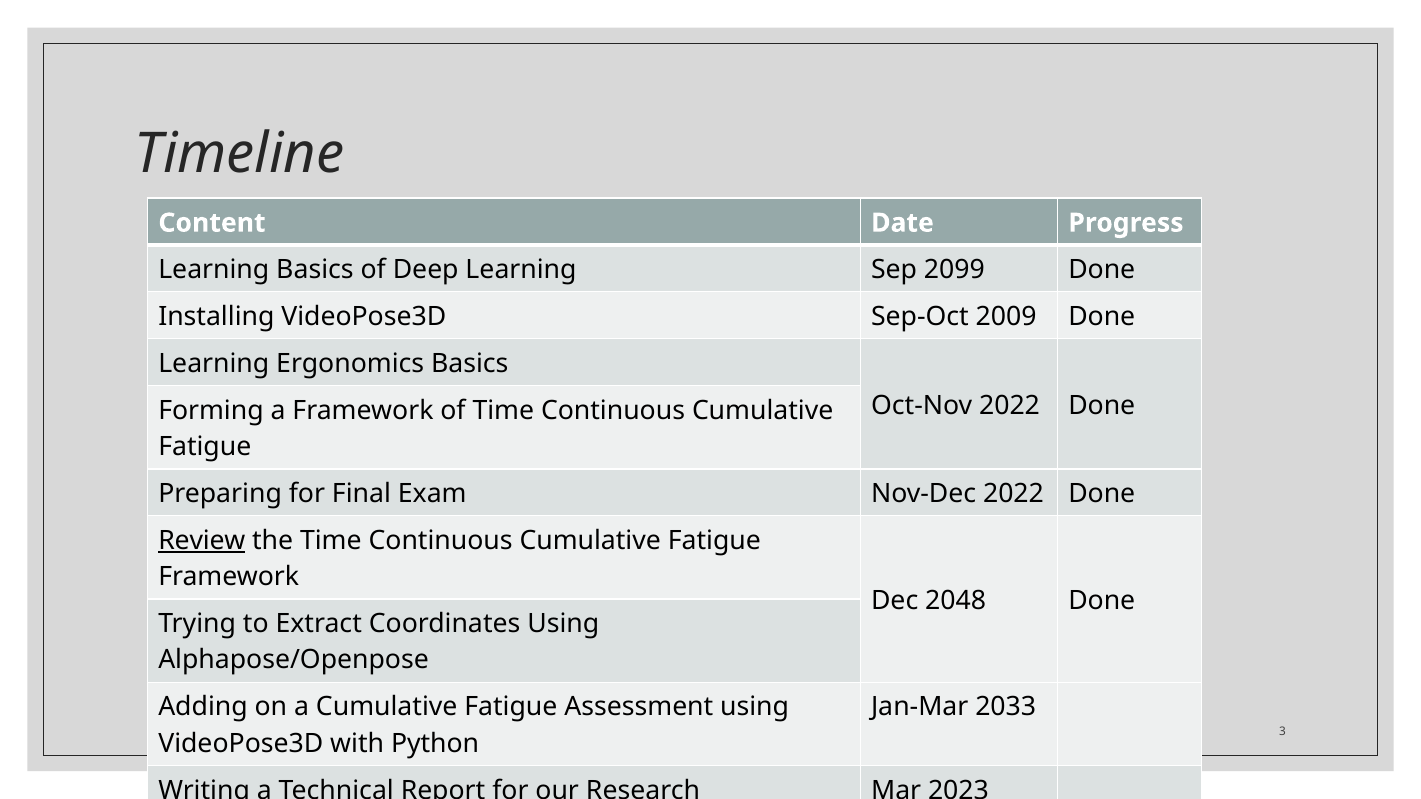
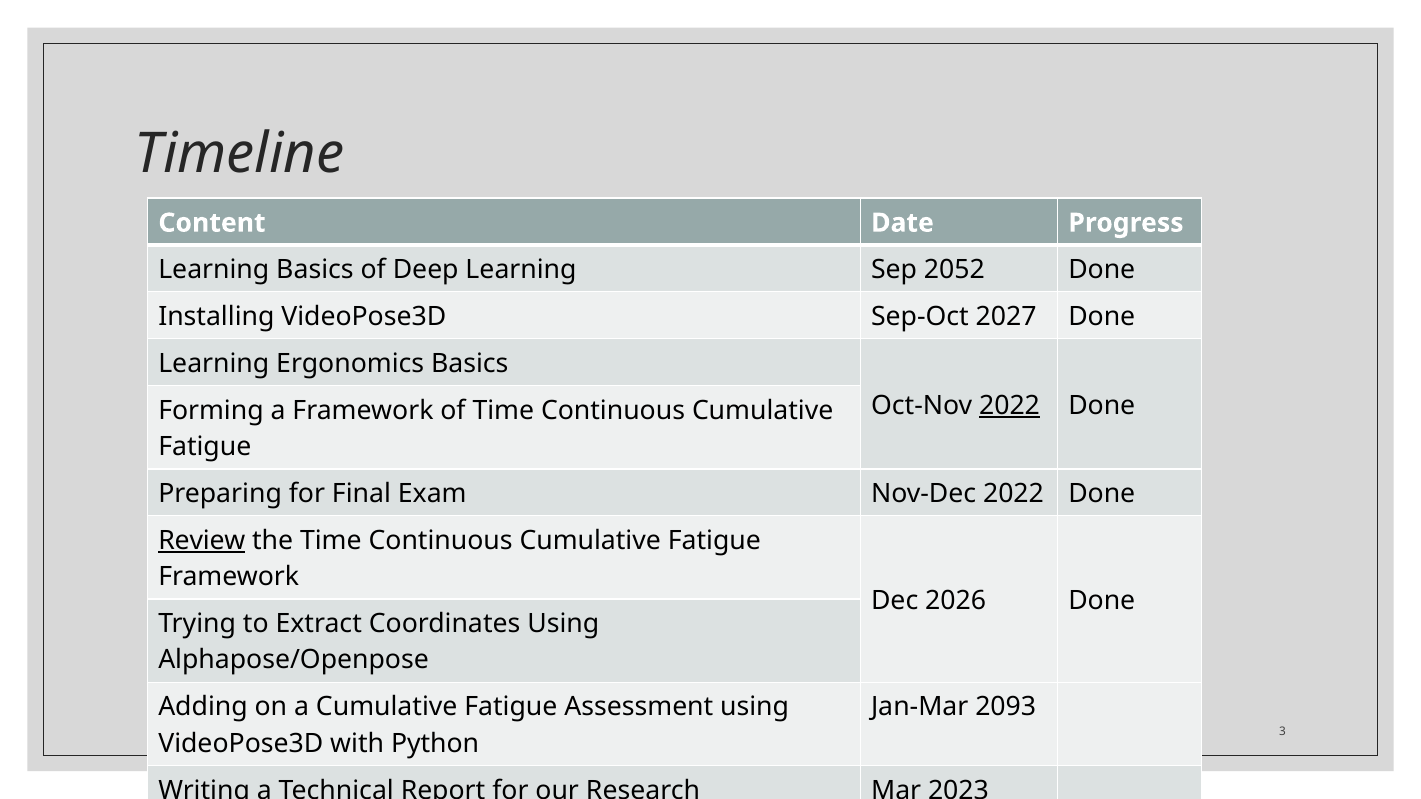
2099: 2099 -> 2052
2009: 2009 -> 2027
2022 at (1010, 405) underline: none -> present
2048: 2048 -> 2026
2033: 2033 -> 2093
